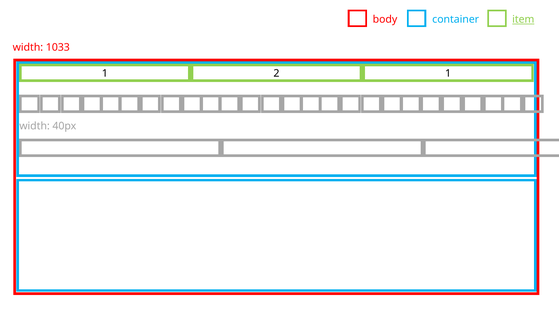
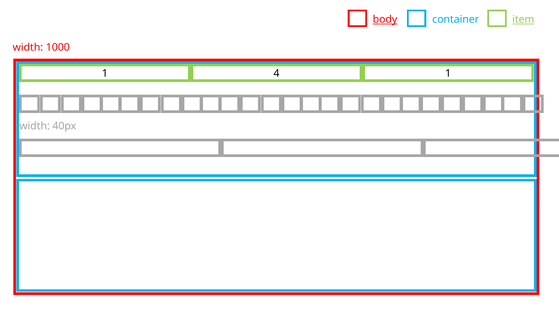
body underline: none -> present
1033: 1033 -> 1000
2: 2 -> 4
